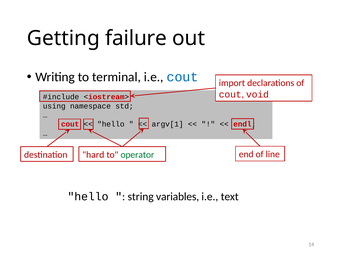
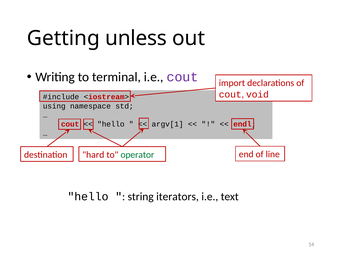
failure: failure -> unless
cout at (182, 77) colour: blue -> purple
variables: variables -> iterators
